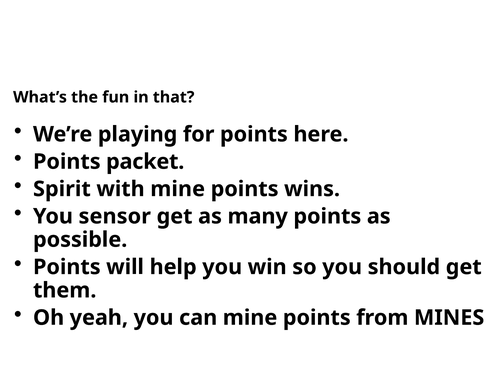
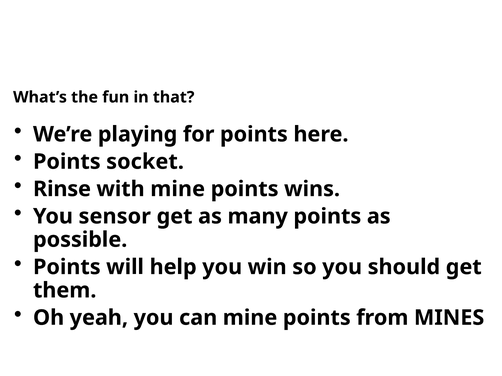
packet: packet -> socket
Spirit: Spirit -> Rinse
